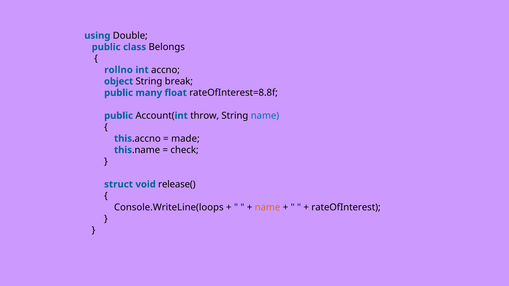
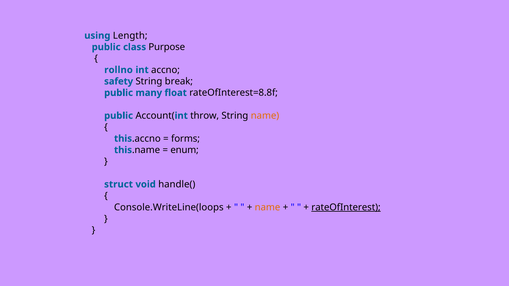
Double: Double -> Length
Belongs: Belongs -> Purpose
object: object -> safety
name at (265, 116) colour: blue -> orange
made: made -> forms
check: check -> enum
release(: release( -> handle(
rateOfInterest underline: none -> present
